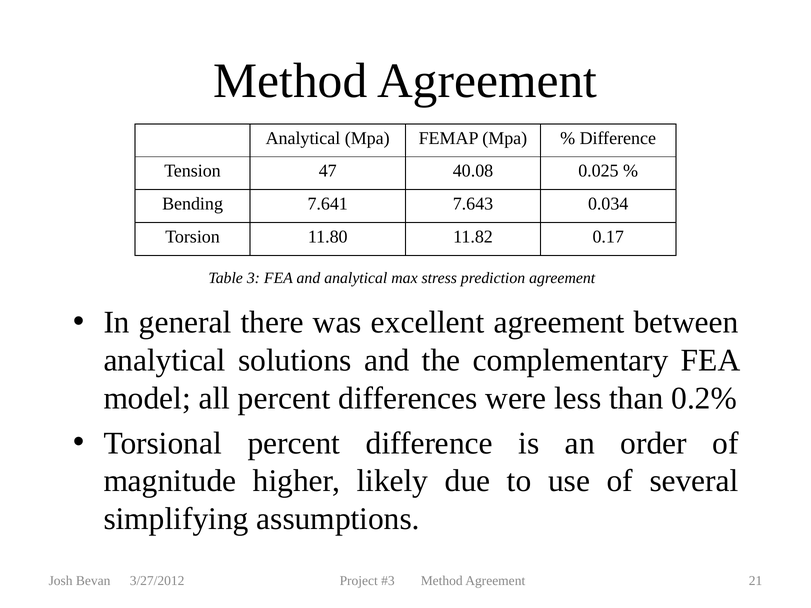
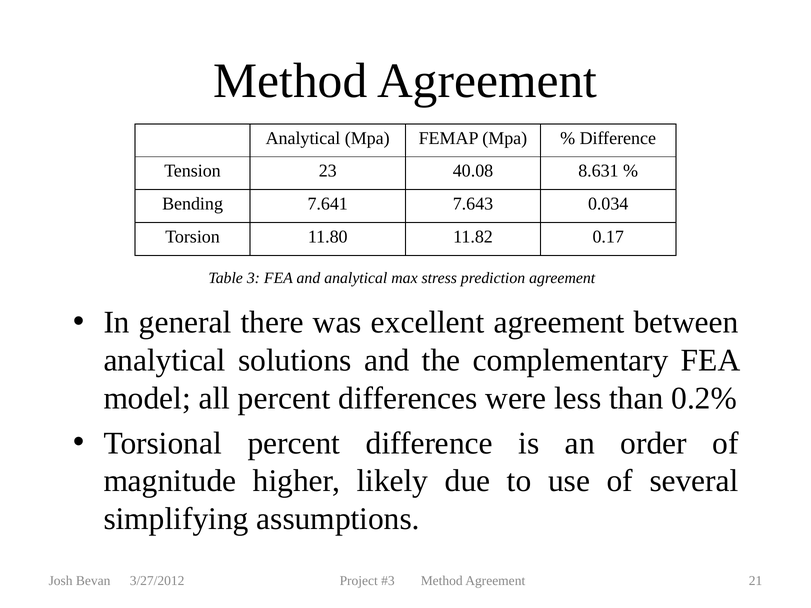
47: 47 -> 23
0.025: 0.025 -> 8.631
